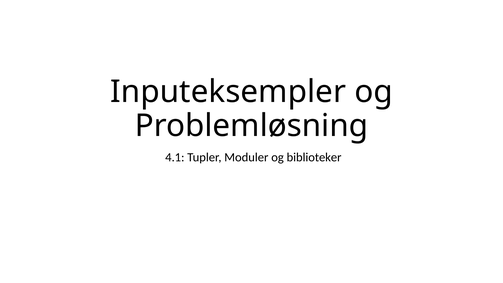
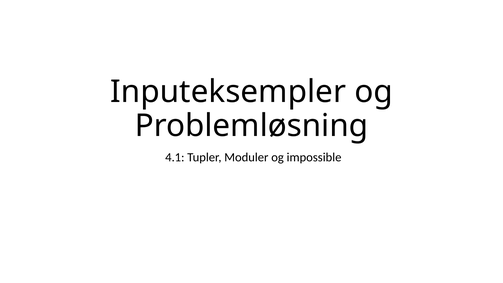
biblioteker: biblioteker -> impossible
